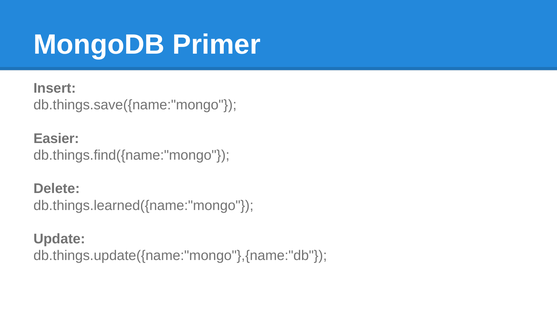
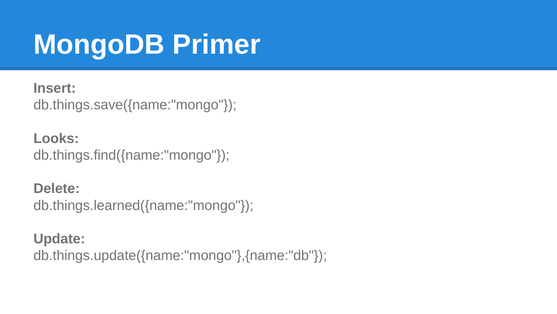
Easier: Easier -> Looks
